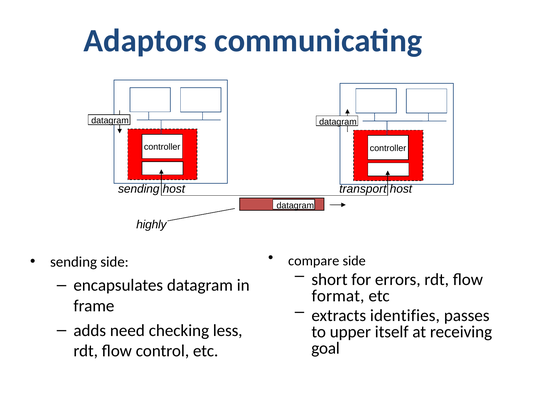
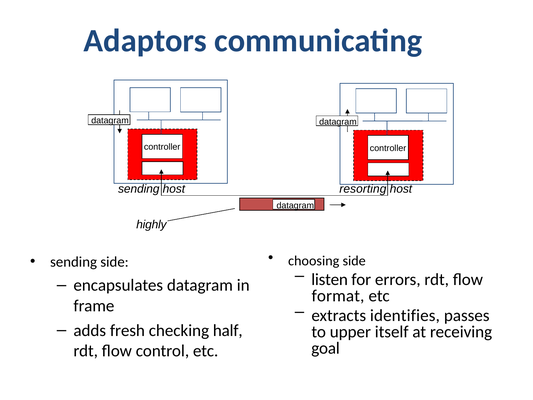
transport: transport -> resorting
compare: compare -> choosing
short: short -> listen
need: need -> fresh
less: less -> half
